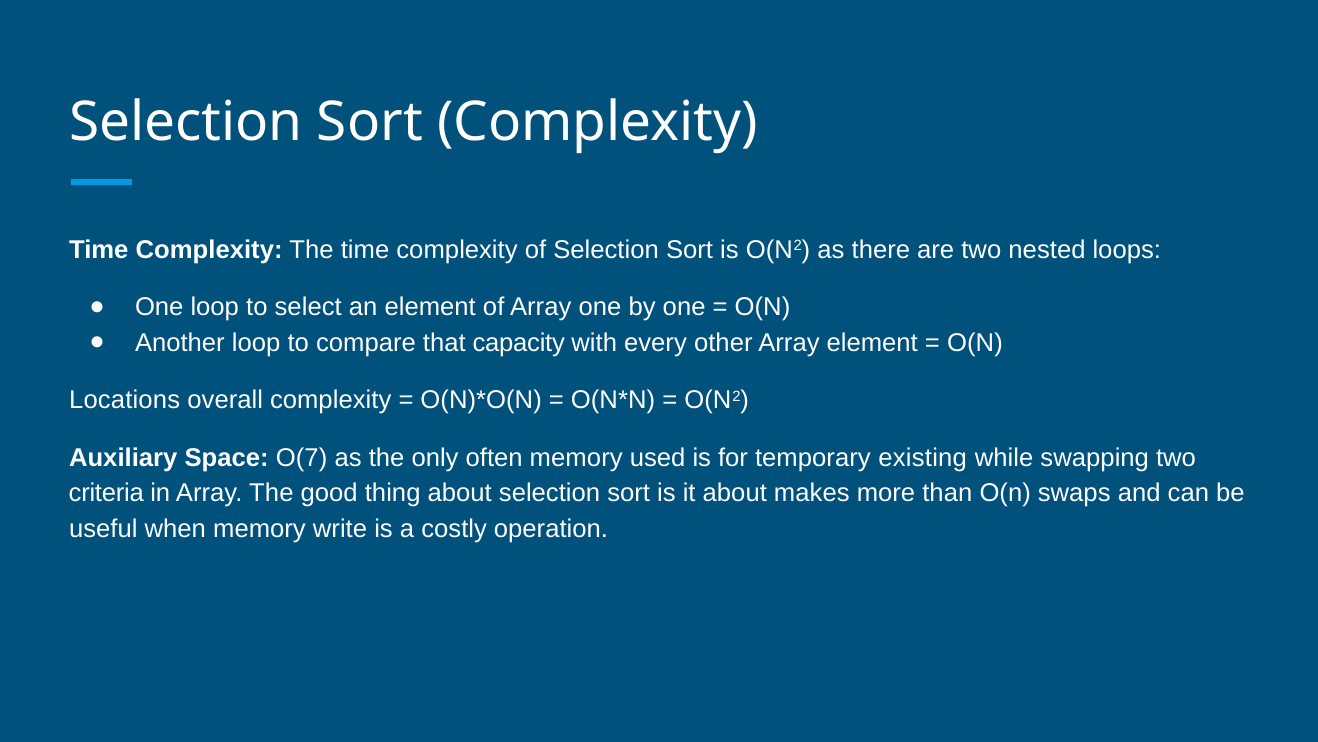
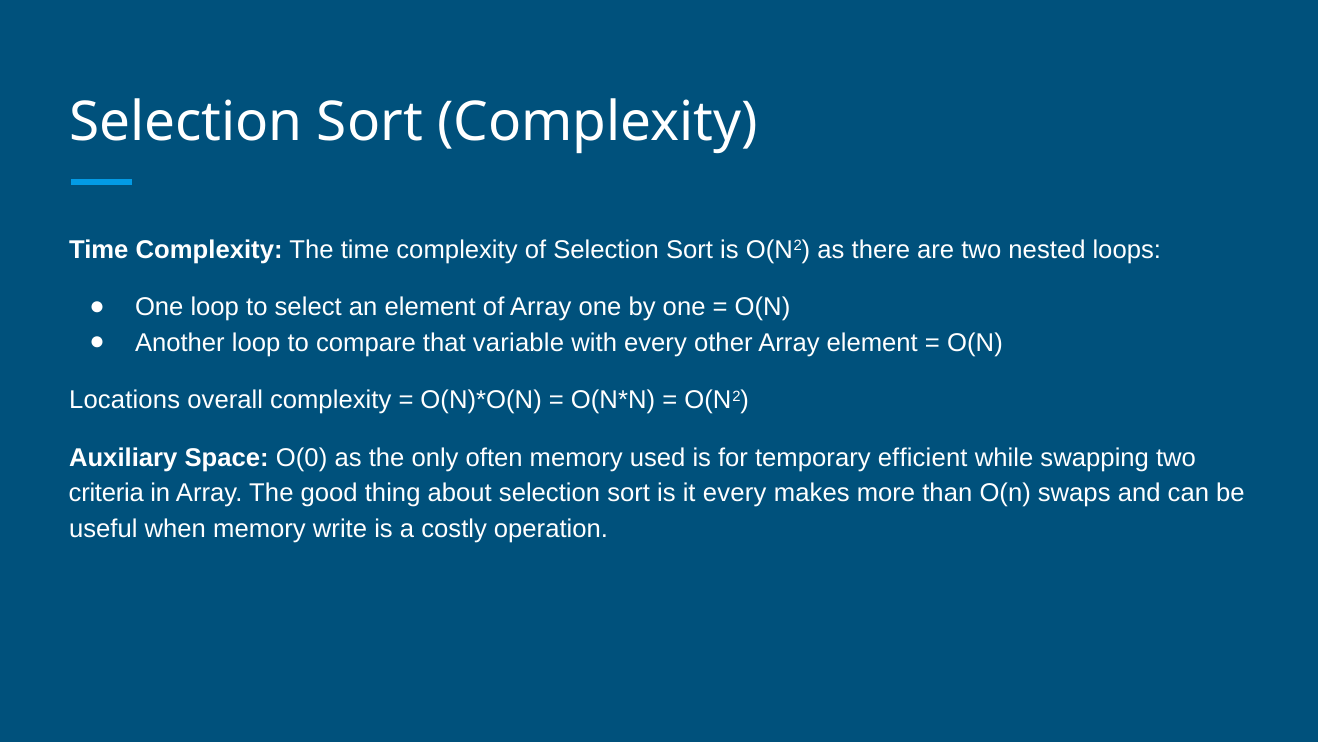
capacity: capacity -> variable
O(7: O(7 -> O(0
existing: existing -> efficient
it about: about -> every
